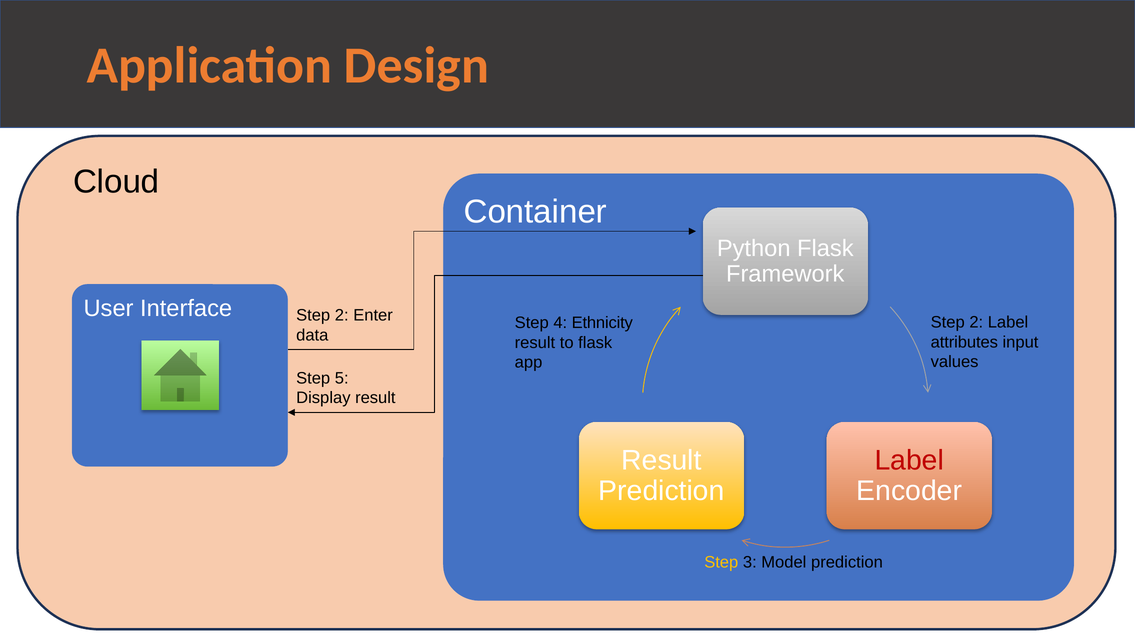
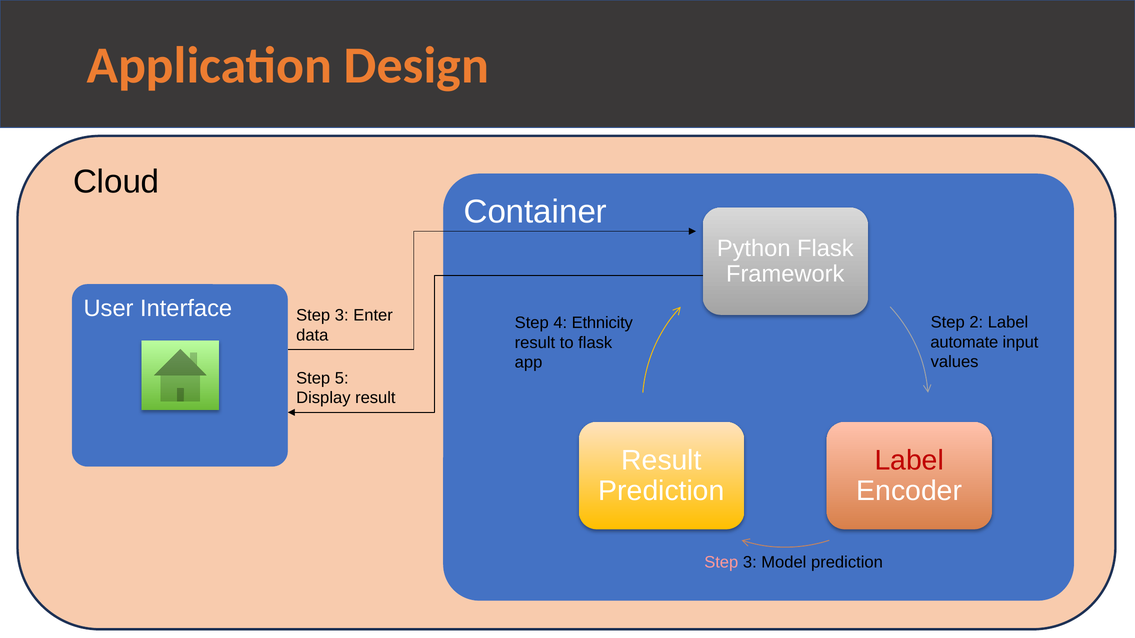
2 at (342, 316): 2 -> 3
attributes: attributes -> automate
Step at (721, 563) colour: yellow -> pink
